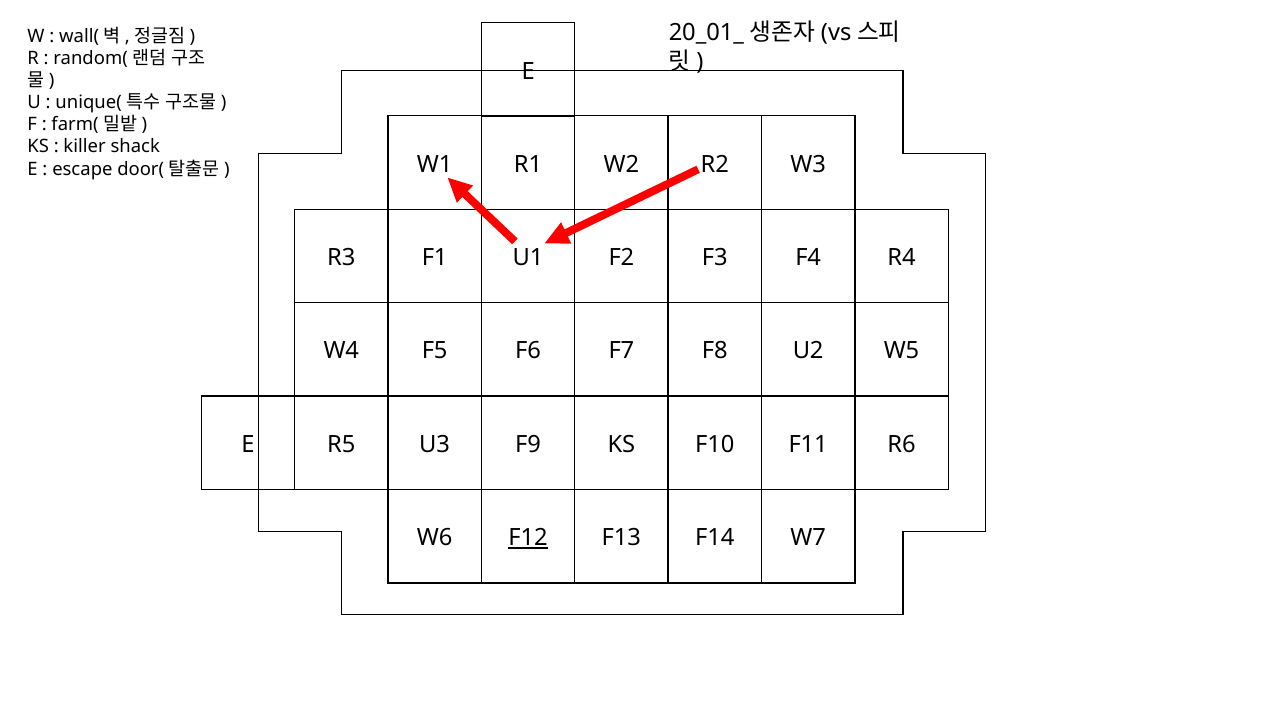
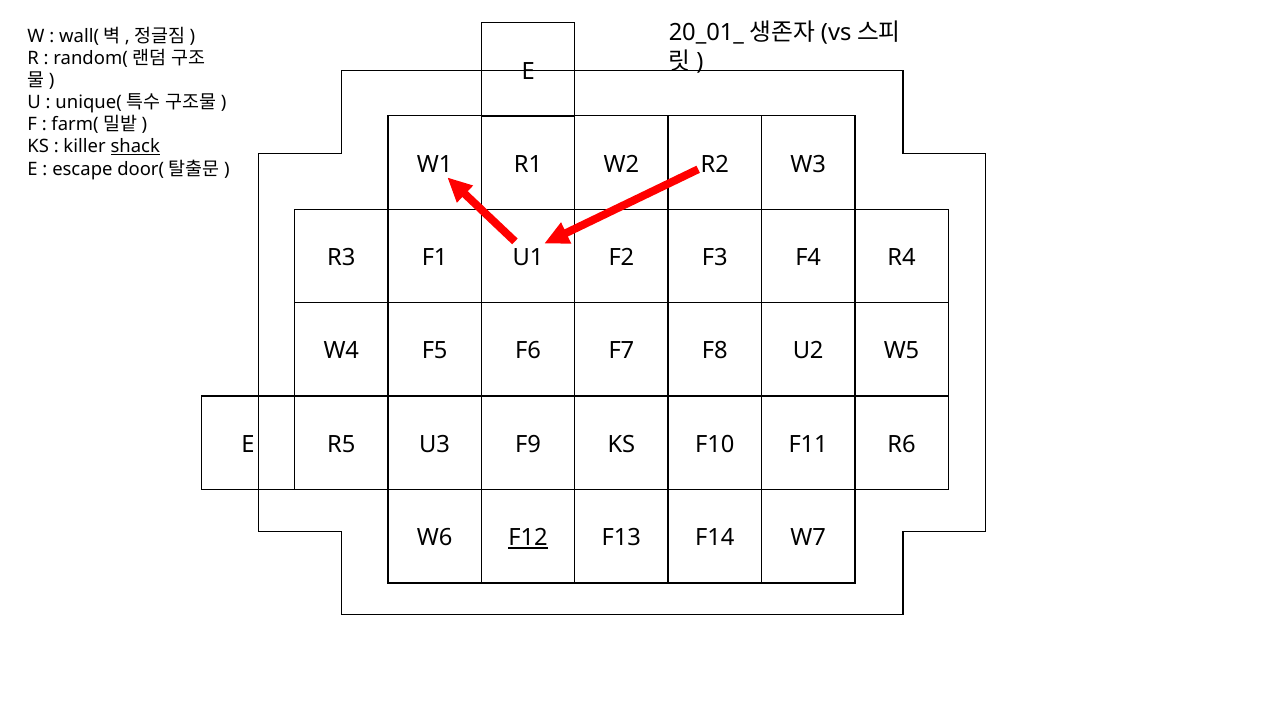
shack underline: none -> present
